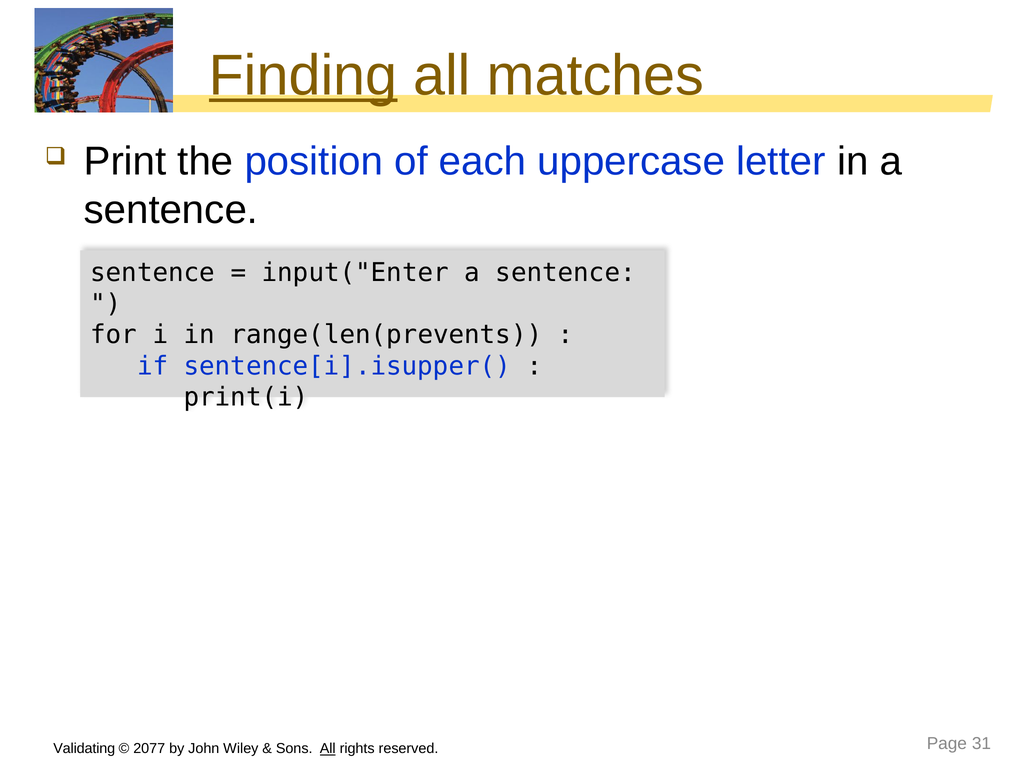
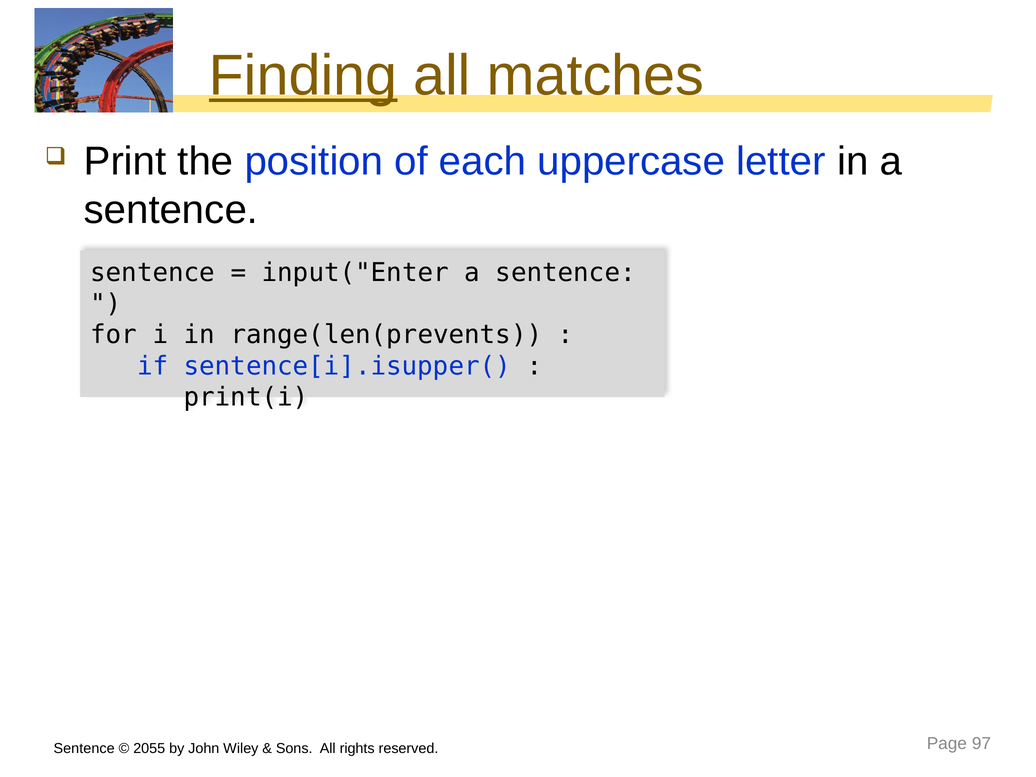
Validating at (84, 749): Validating -> Sentence
2077: 2077 -> 2055
All at (328, 749) underline: present -> none
31: 31 -> 97
